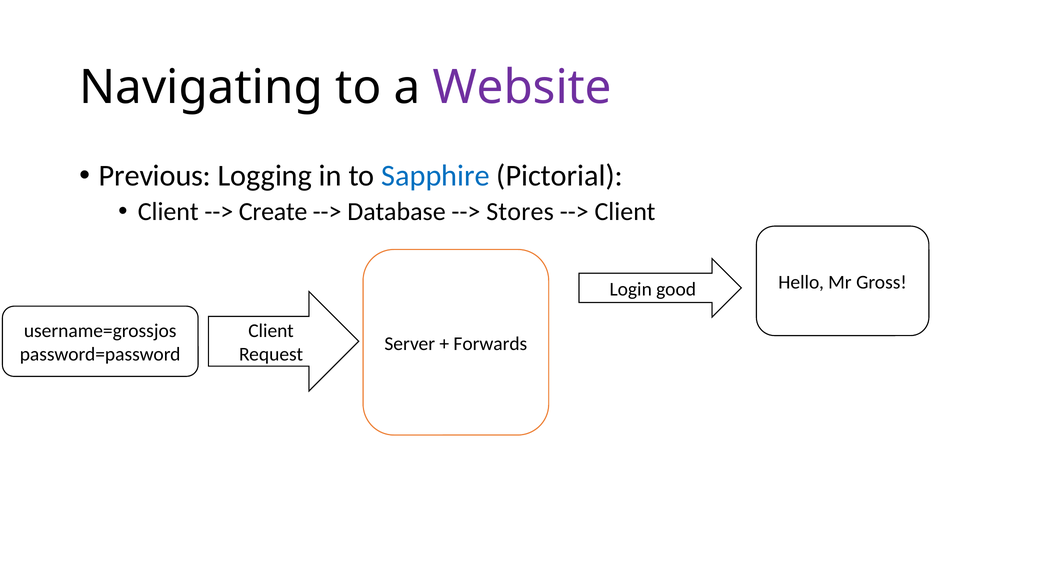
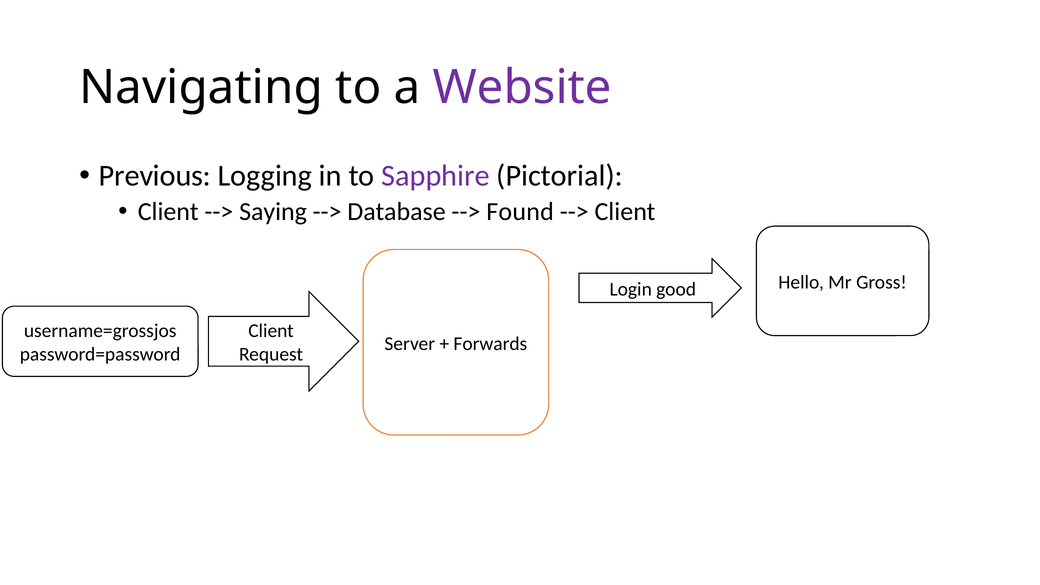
Sapphire colour: blue -> purple
Create: Create -> Saying
Stores: Stores -> Found
